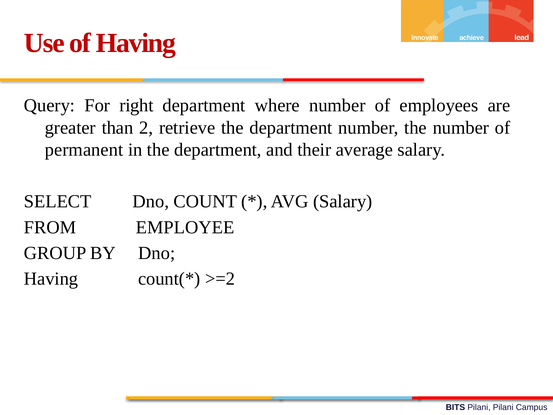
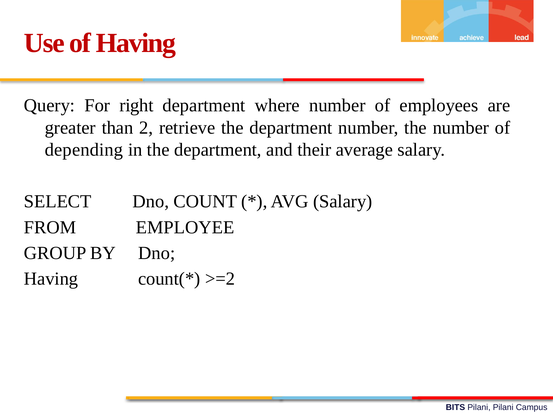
permanent: permanent -> depending
